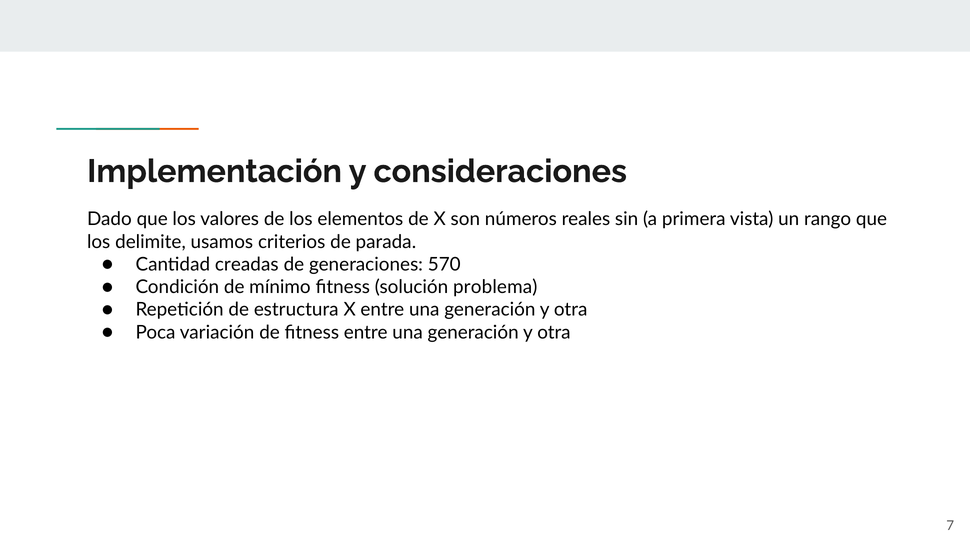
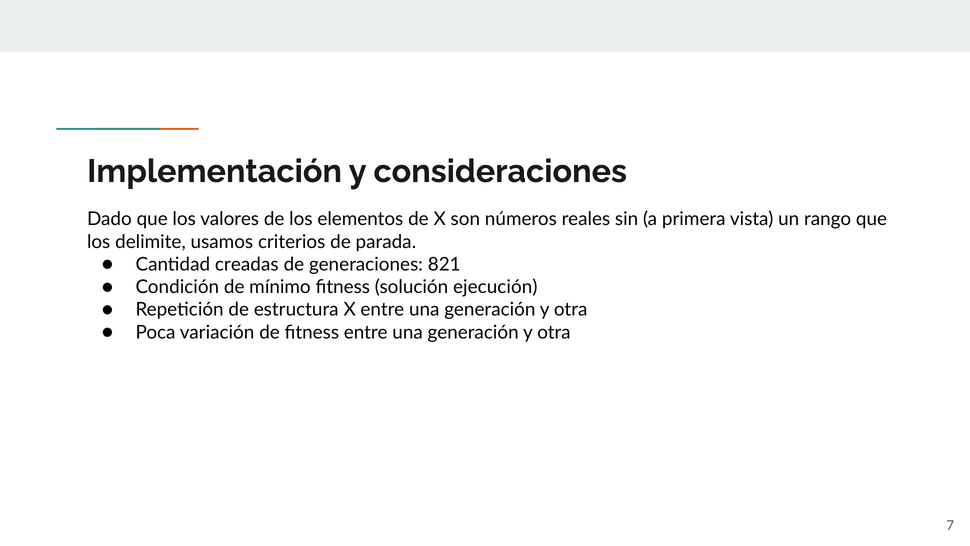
570: 570 -> 821
problema: problema -> ejecución
